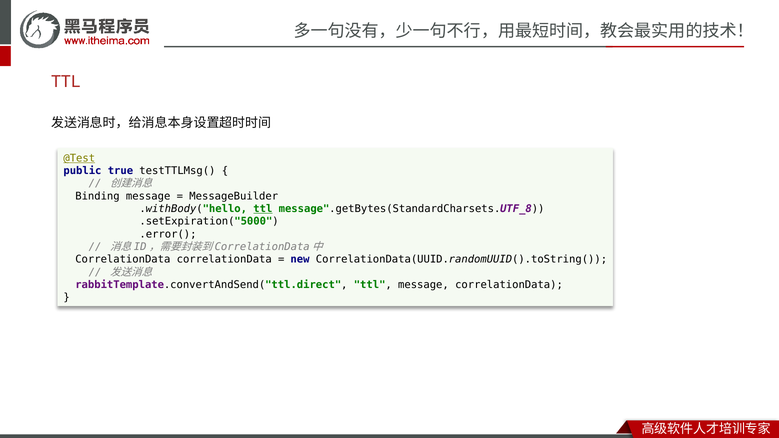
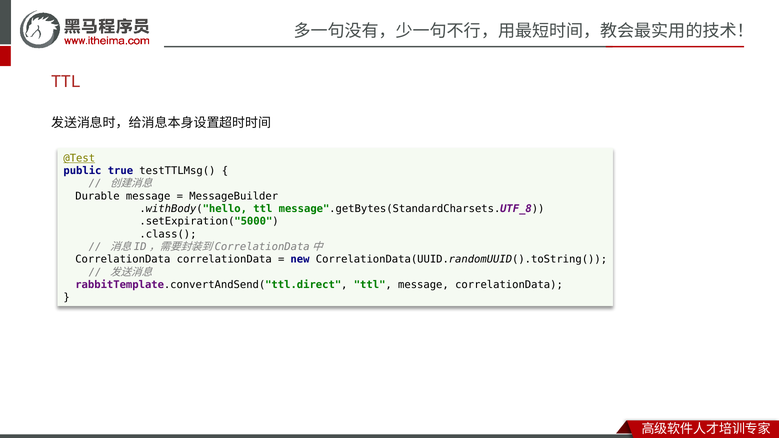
Binding: Binding -> Durable
ttl at (263, 209) underline: present -> none
.error(: .error( -> .class(
